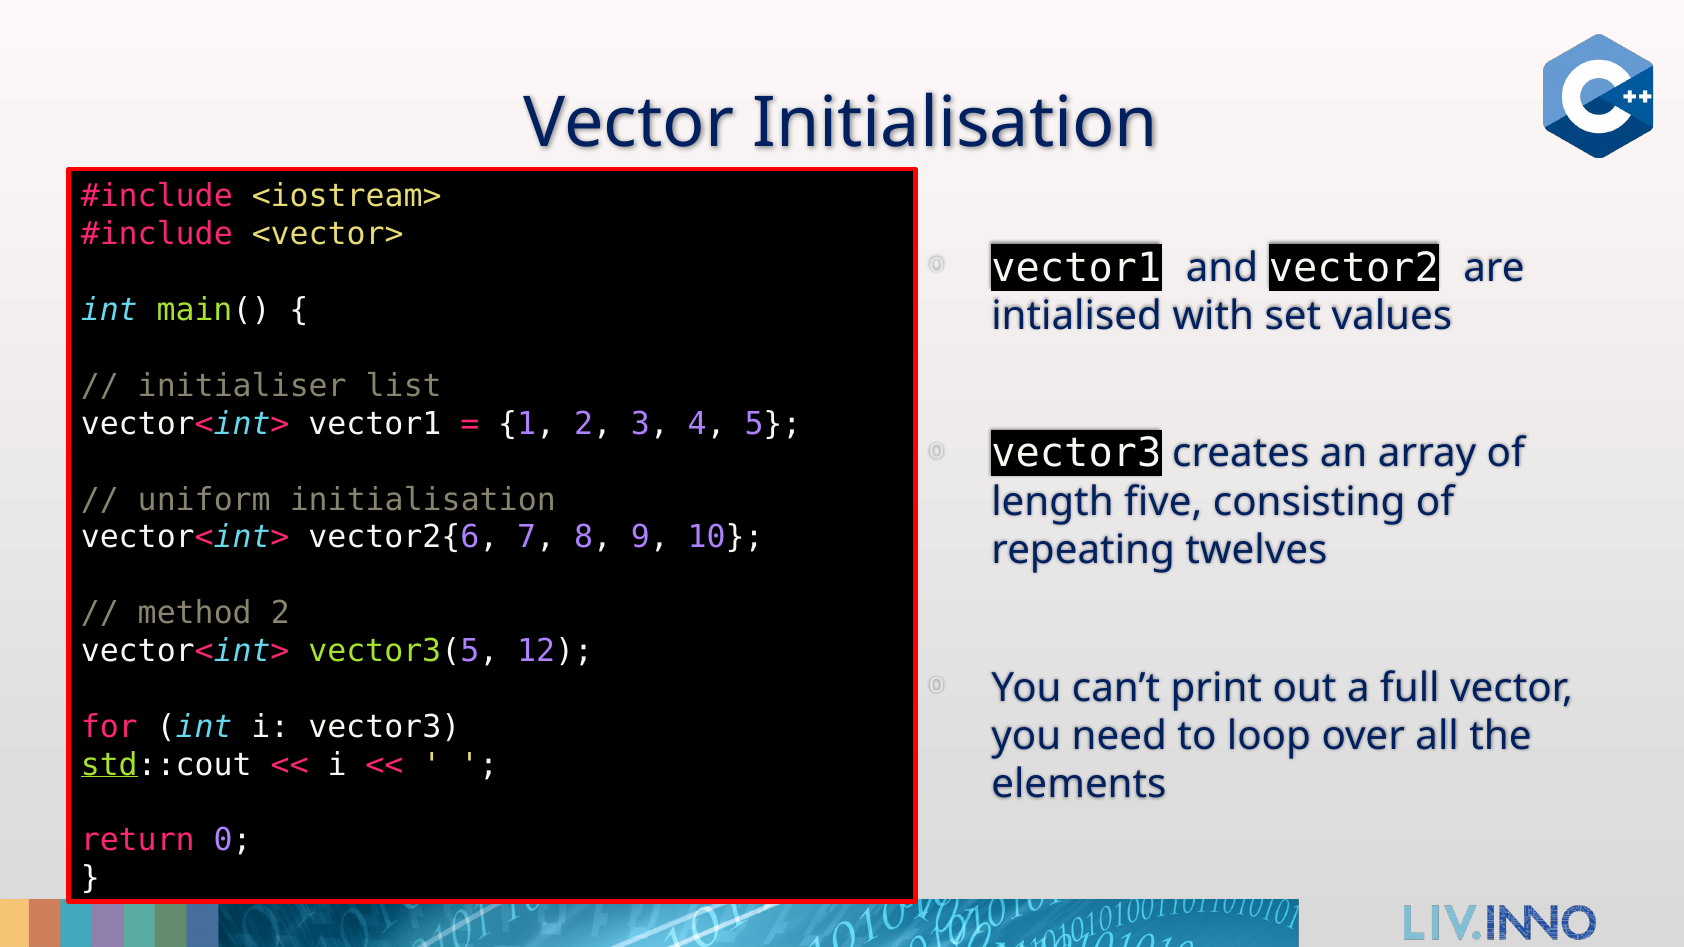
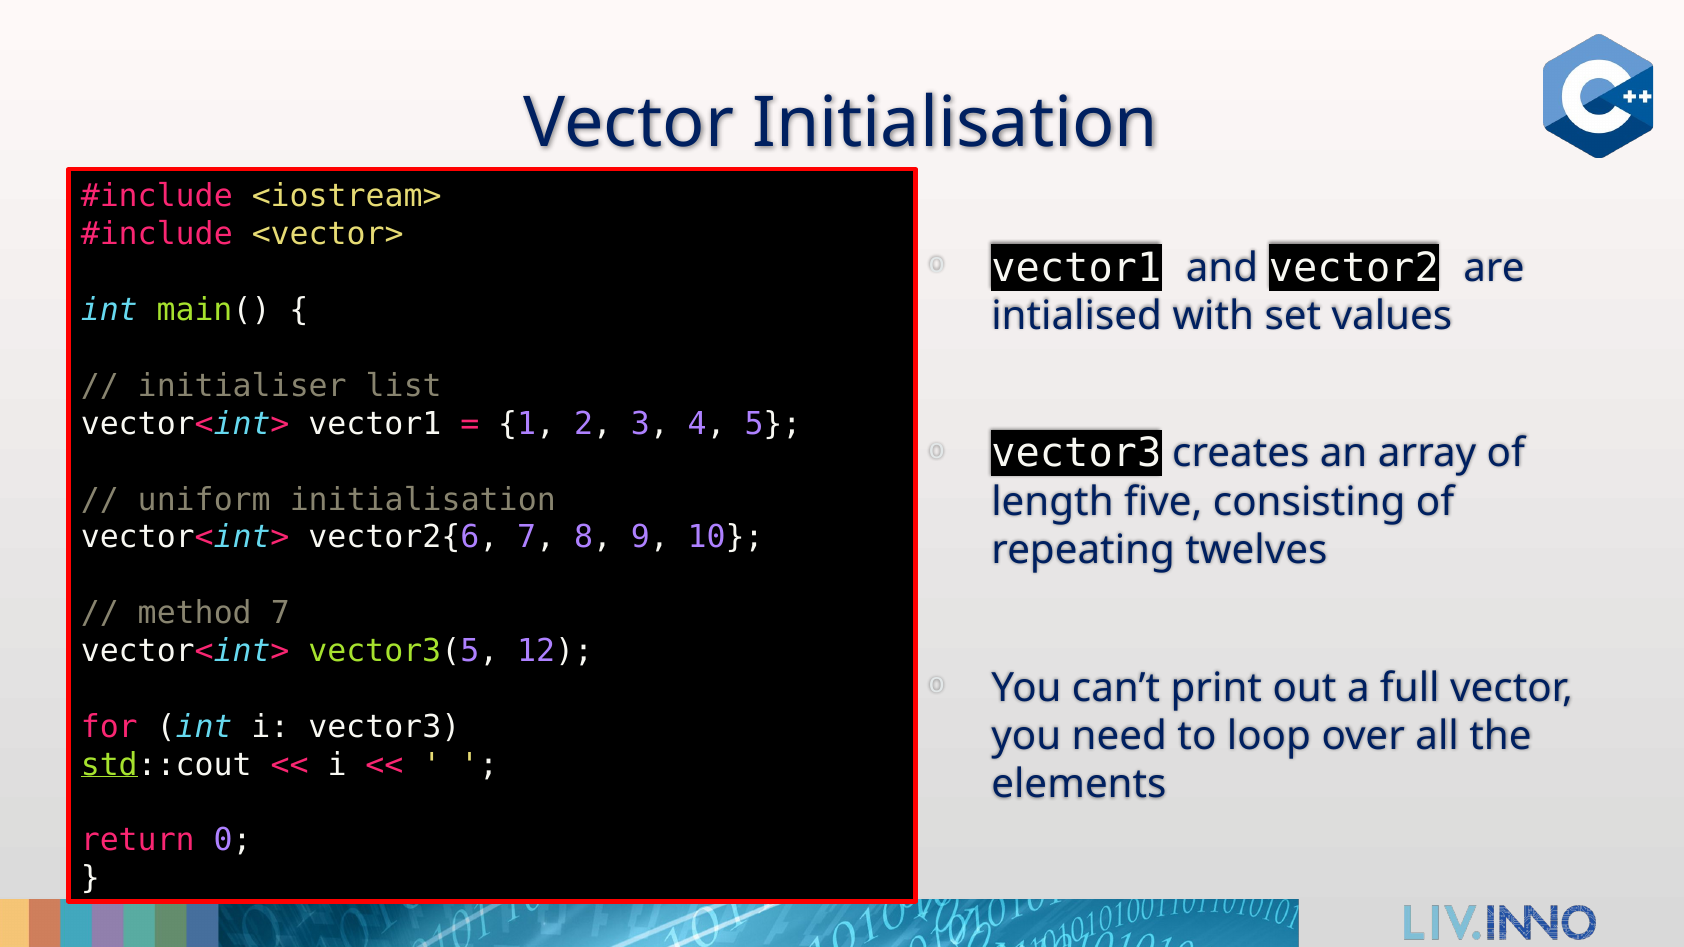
method 2: 2 -> 7
